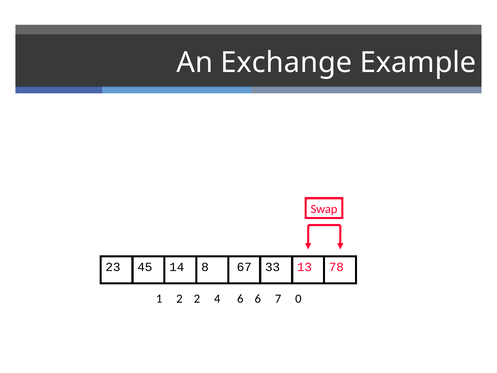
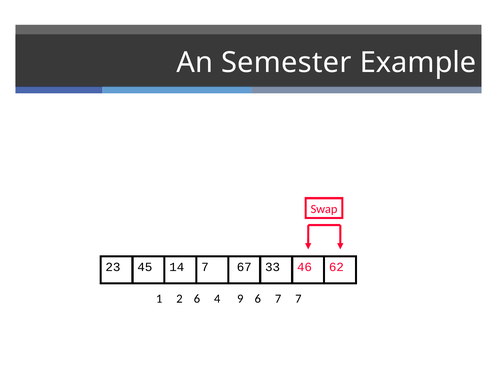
Exchange: Exchange -> Semester
45 8: 8 -> 7
13: 13 -> 46
78: 78 -> 62
2 2: 2 -> 6
4 6: 6 -> 9
7 0: 0 -> 7
